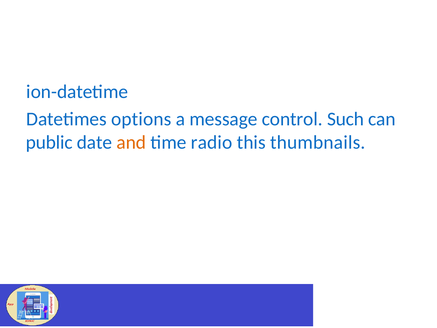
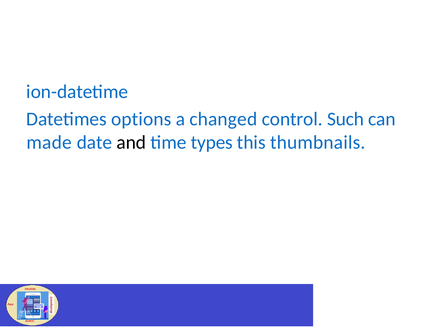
message: message -> changed
public: public -> made
and colour: orange -> black
radio: radio -> types
